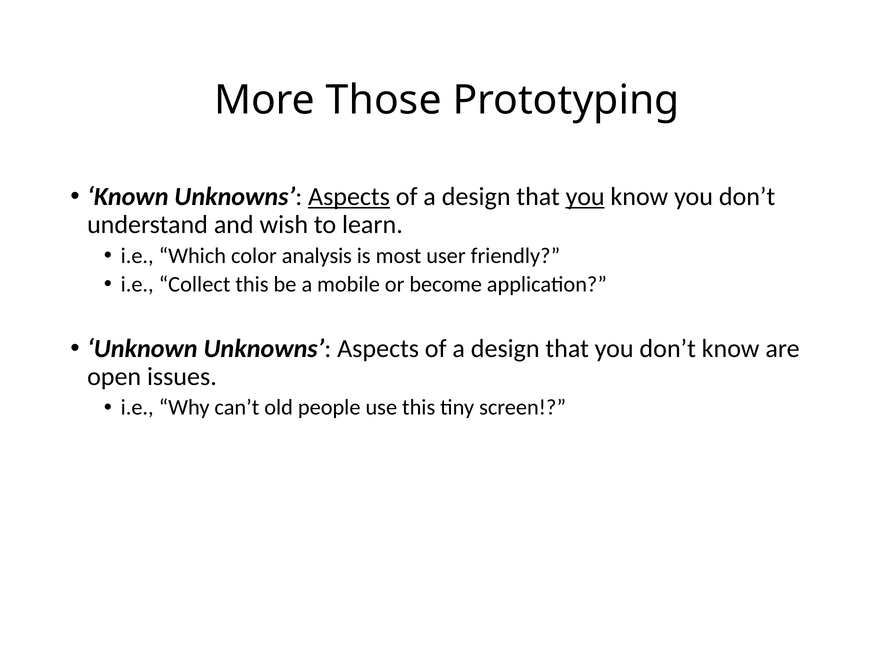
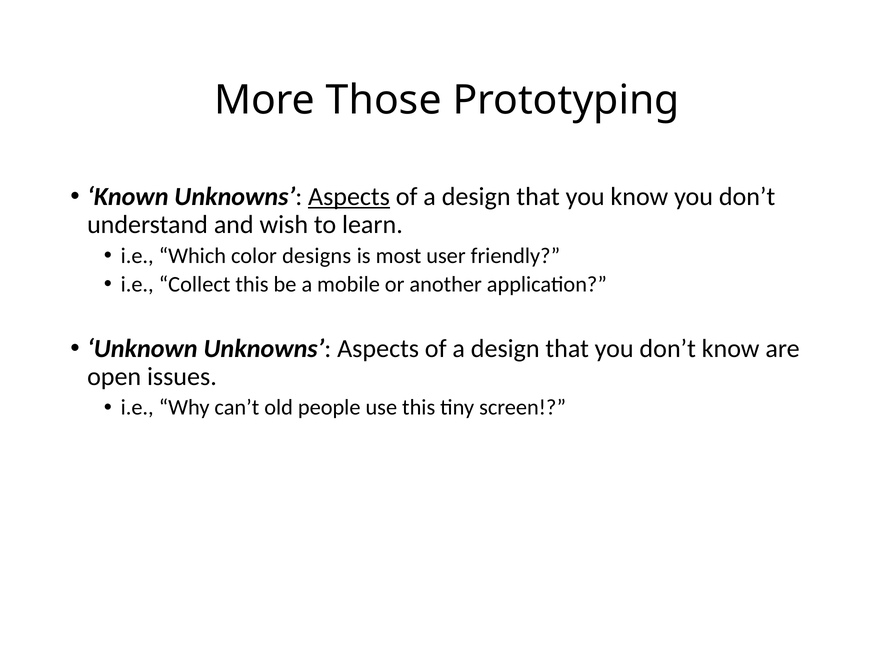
you at (585, 197) underline: present -> none
analysis: analysis -> designs
become: become -> another
